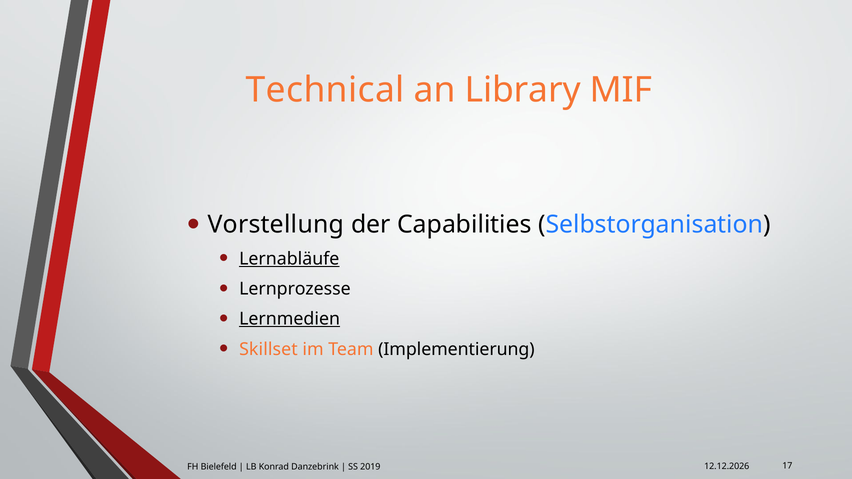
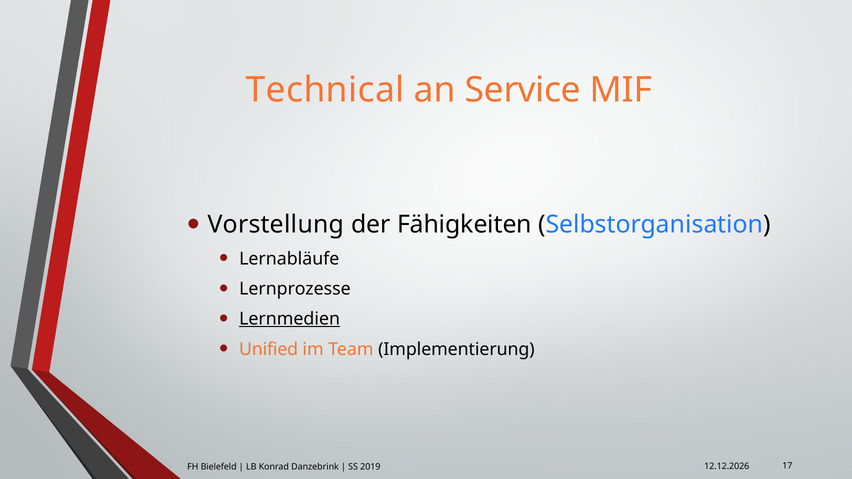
Library: Library -> Service
Capabilities: Capabilities -> Fähigkeiten
Lernabläufe underline: present -> none
Skillset: Skillset -> Unified
